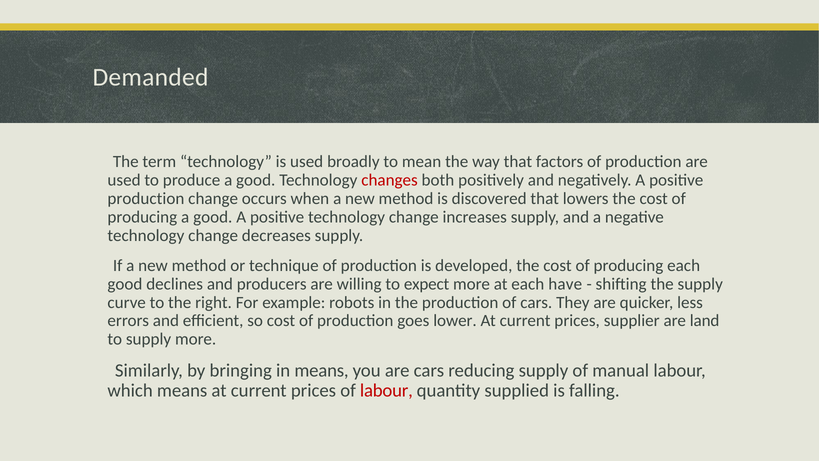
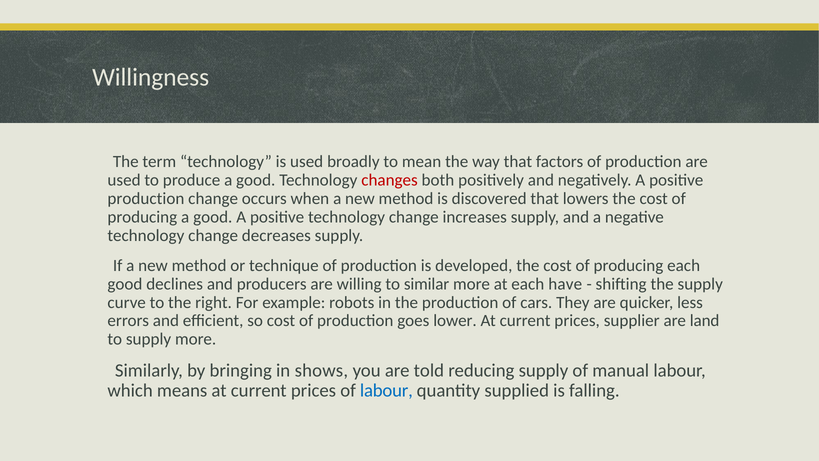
Demanded: Demanded -> Willingness
expect: expect -> similar
in means: means -> shows
are cars: cars -> told
labour at (386, 390) colour: red -> blue
